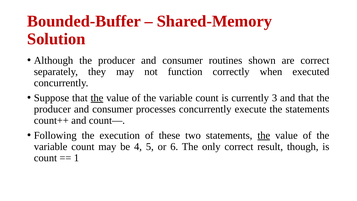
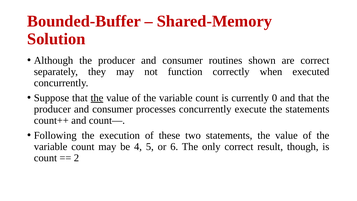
3: 3 -> 0
the at (264, 135) underline: present -> none
1: 1 -> 2
